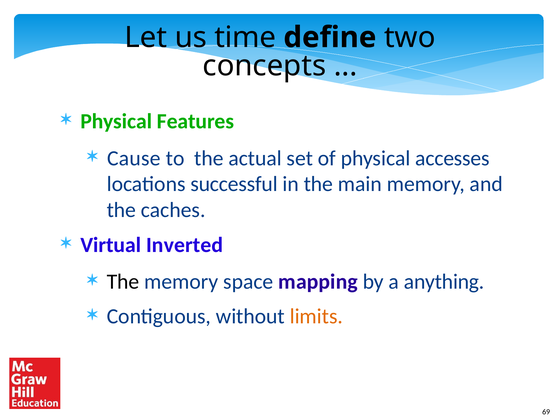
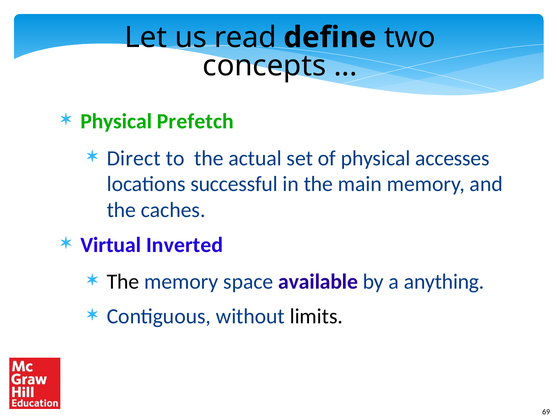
time: time -> read
Features: Features -> Prefetch
Cause: Cause -> Direct
mapping: mapping -> available
limits colour: orange -> black
